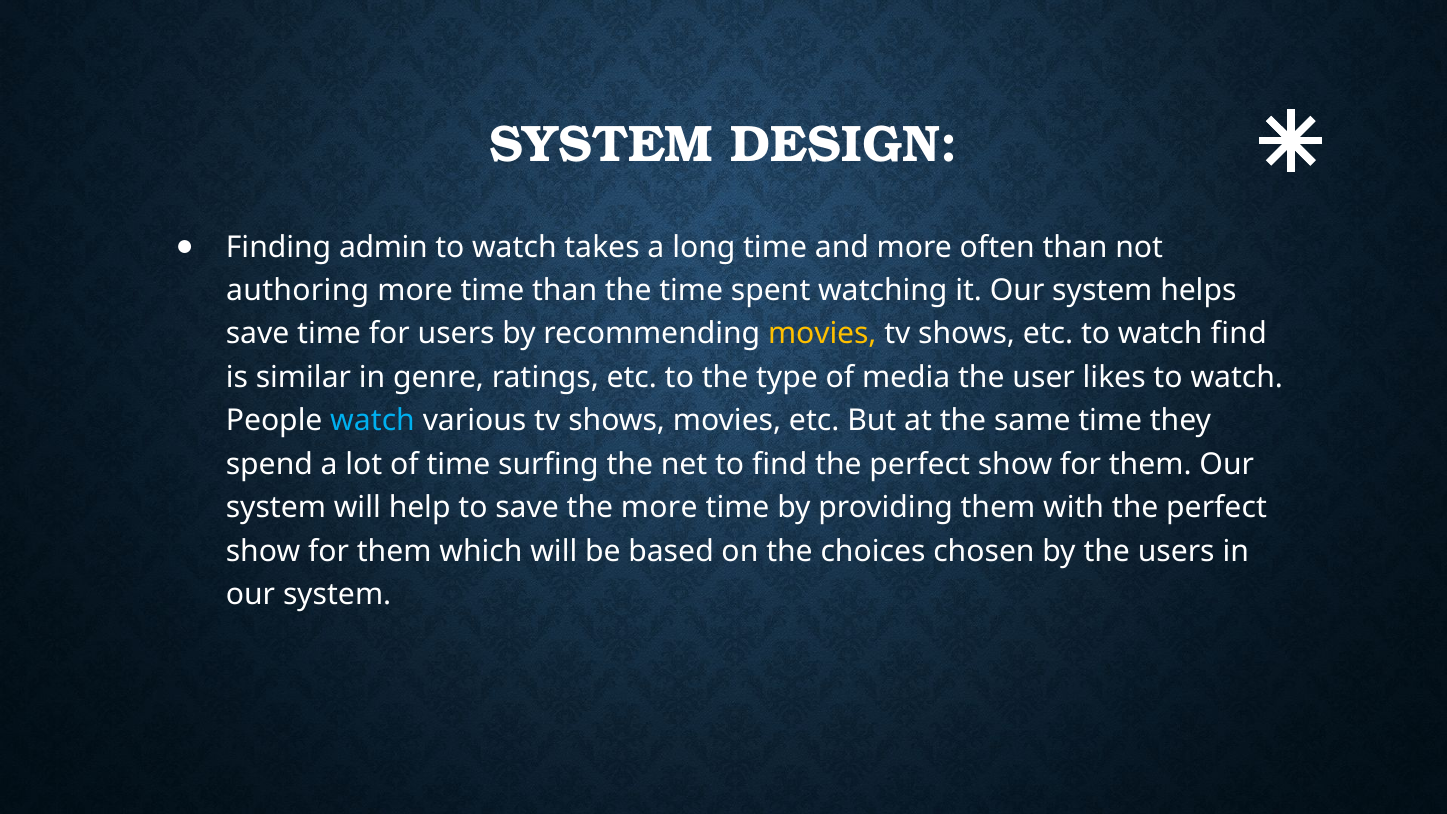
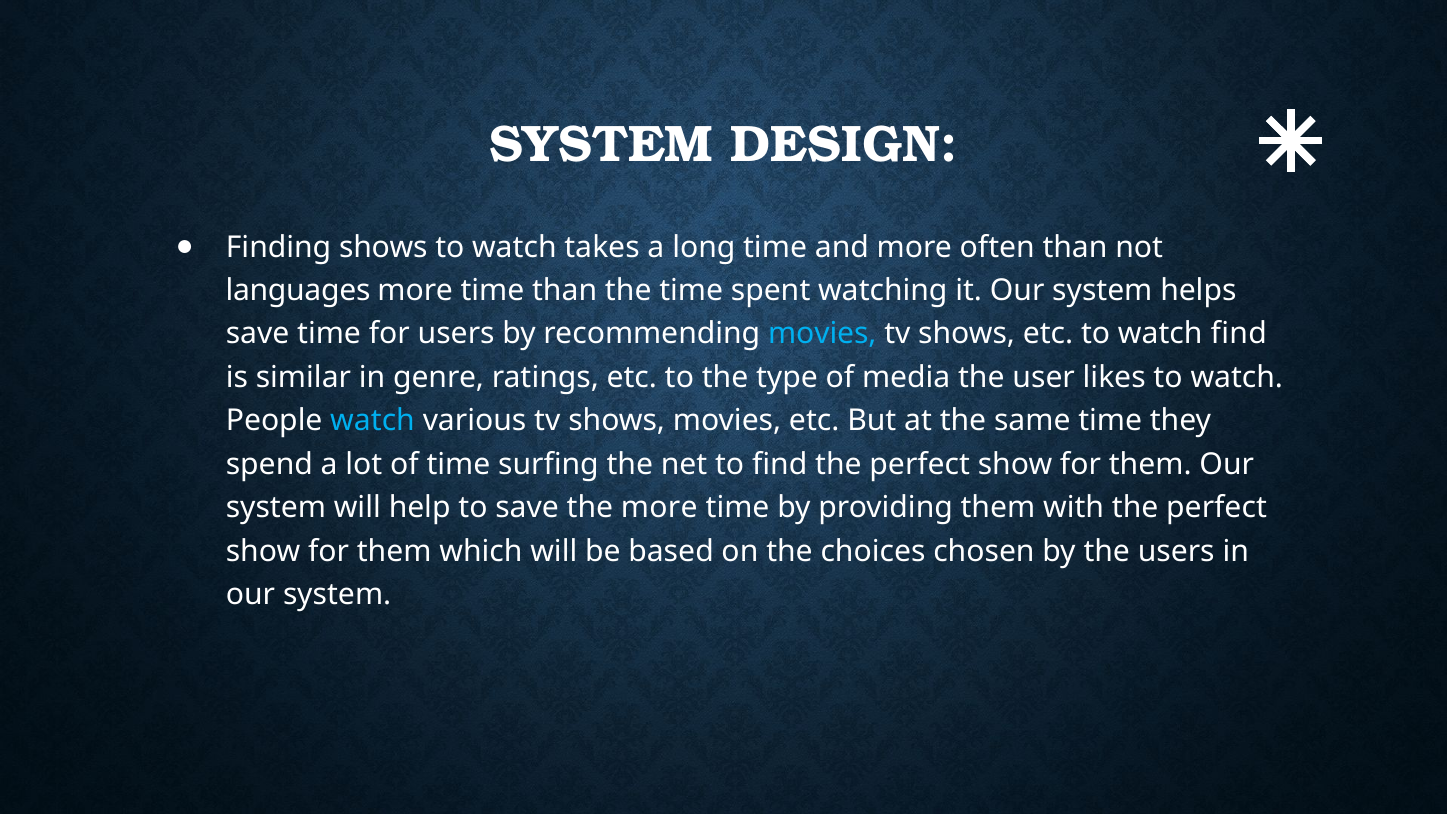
Finding admin: admin -> shows
authoring: authoring -> languages
movies at (822, 334) colour: yellow -> light blue
